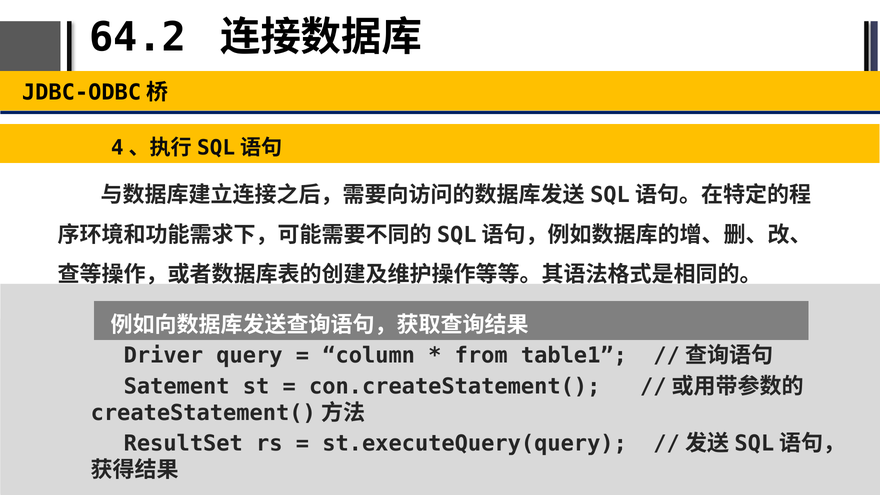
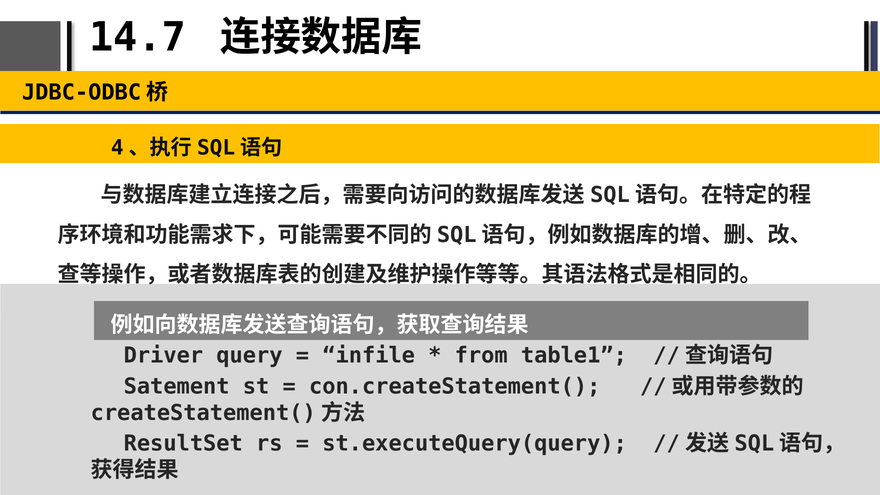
64.2: 64.2 -> 14.7
column: column -> infile
